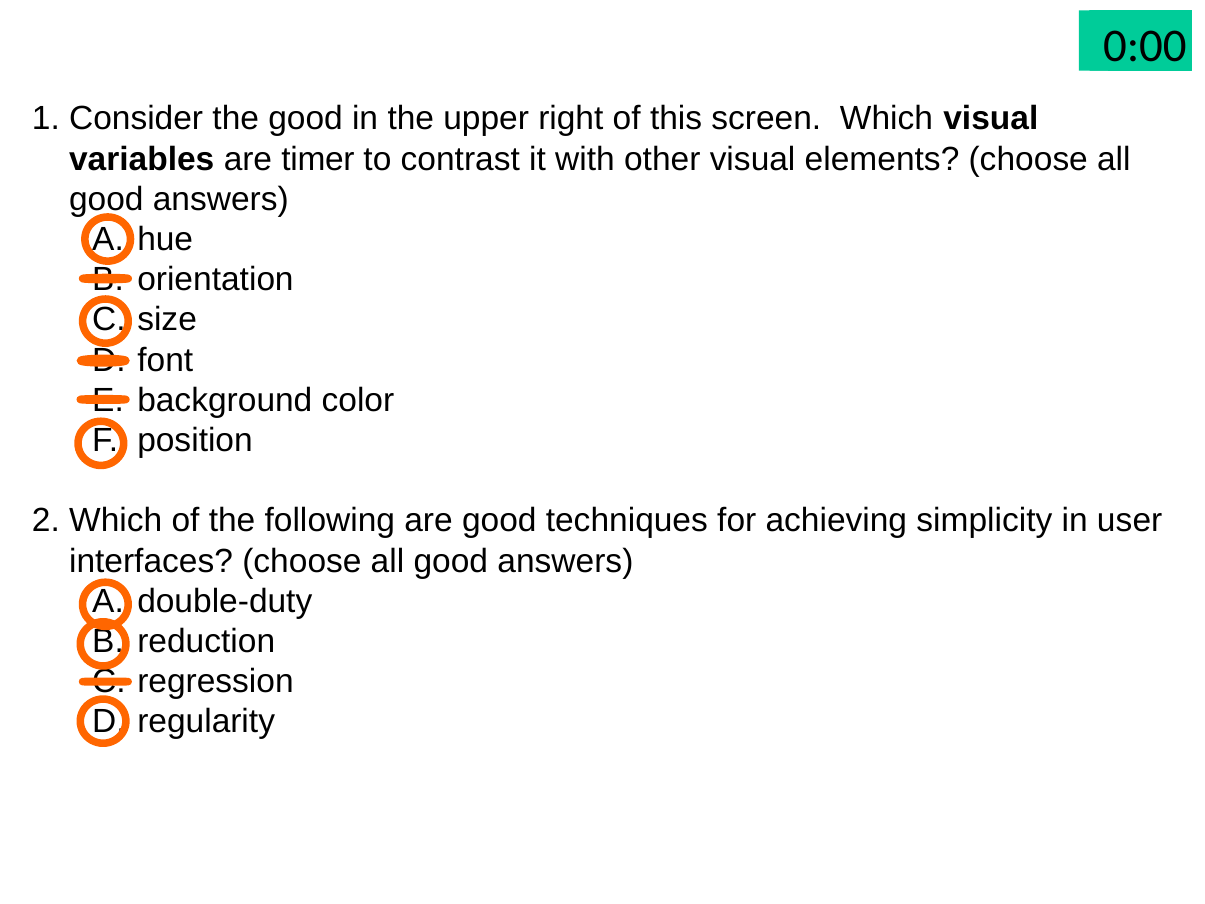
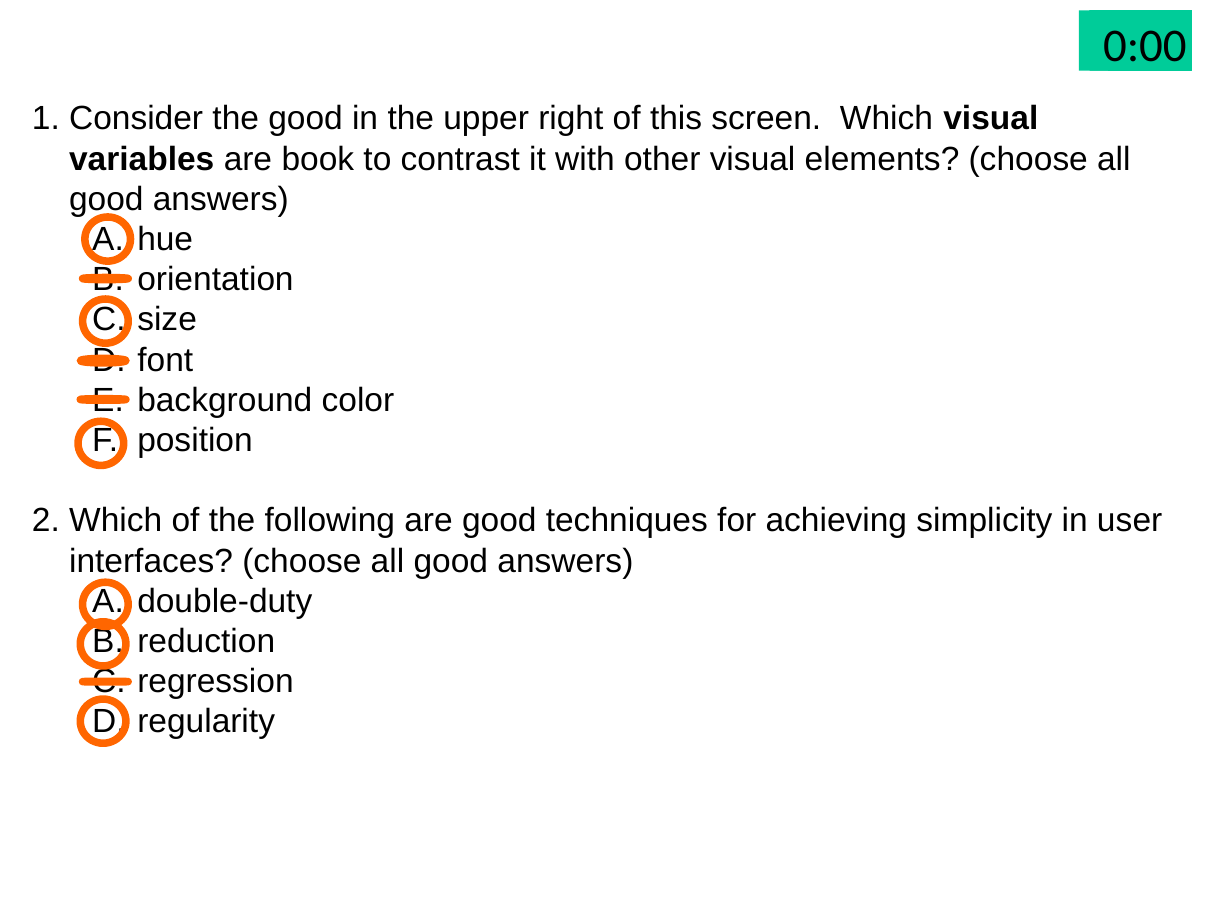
timer: timer -> book
